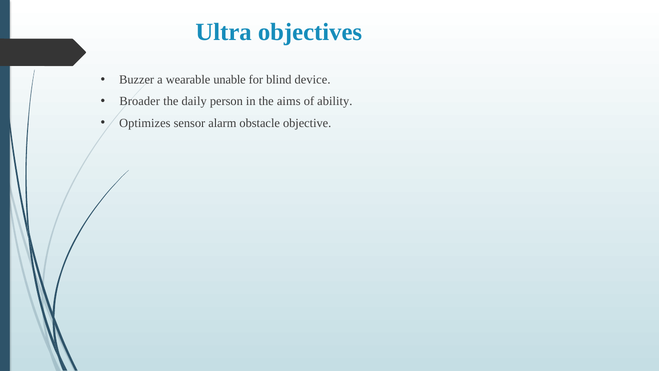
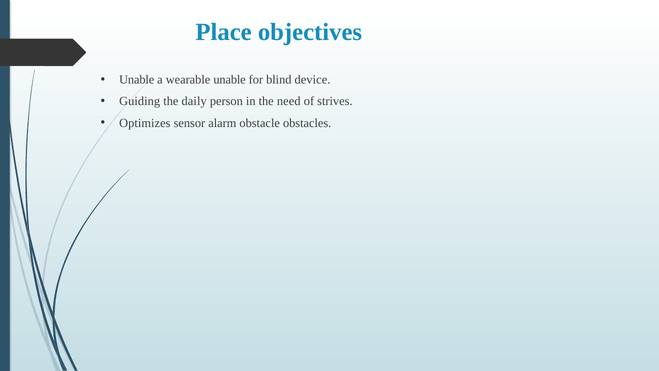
Ultra: Ultra -> Place
Buzzer at (137, 80): Buzzer -> Unable
Broader: Broader -> Guiding
aims: aims -> need
ability: ability -> strives
objective: objective -> obstacles
